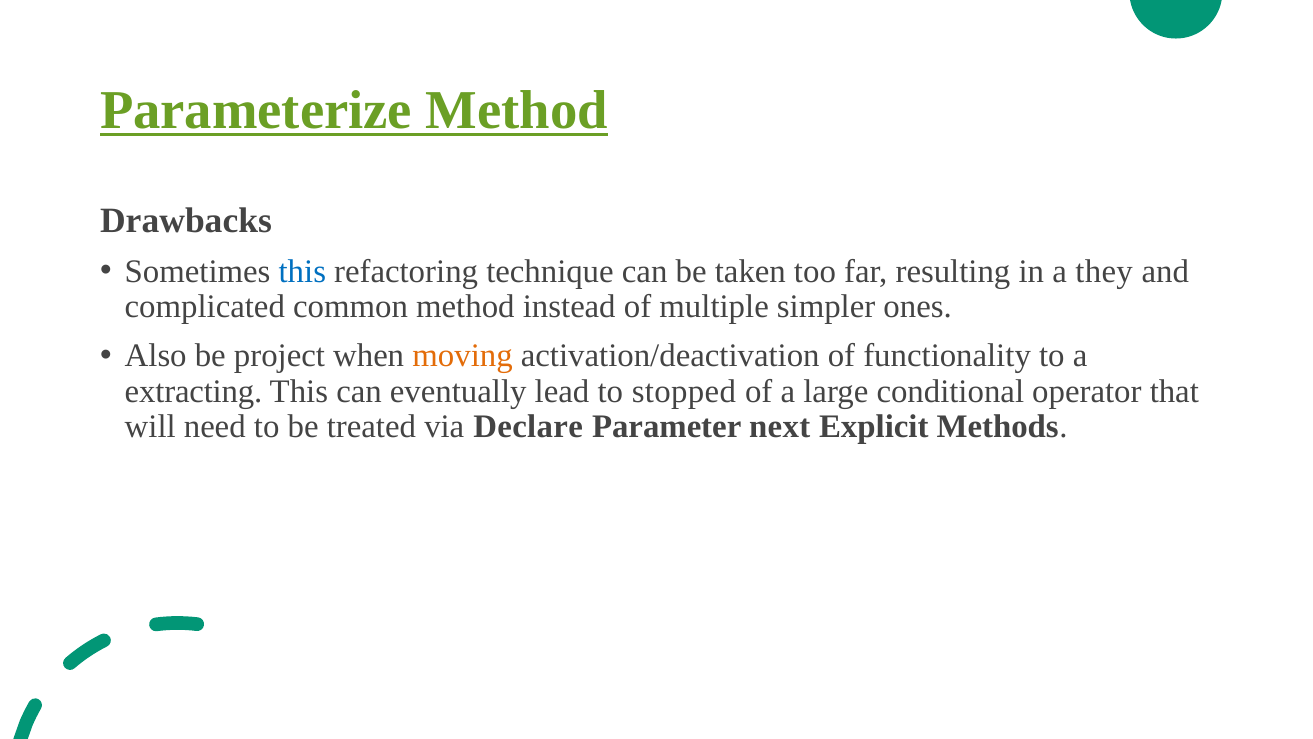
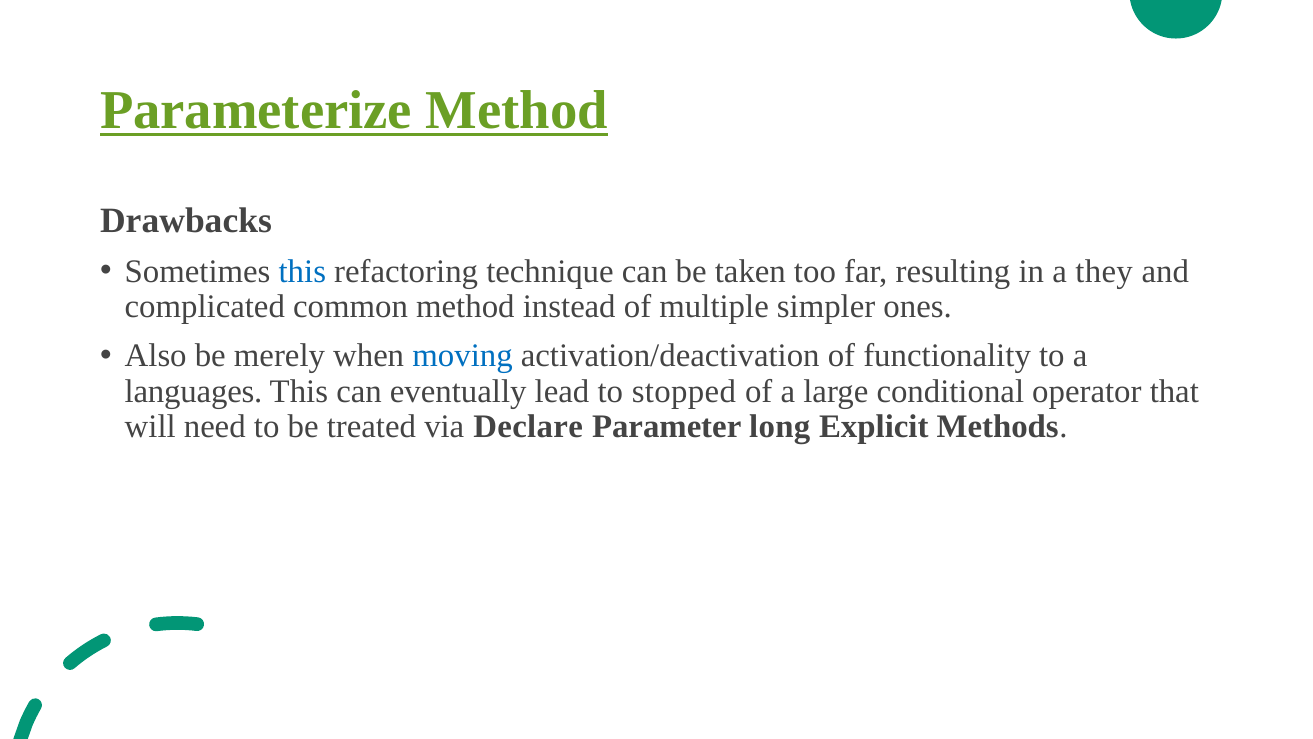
project: project -> merely
moving colour: orange -> blue
extracting: extracting -> languages
next: next -> long
